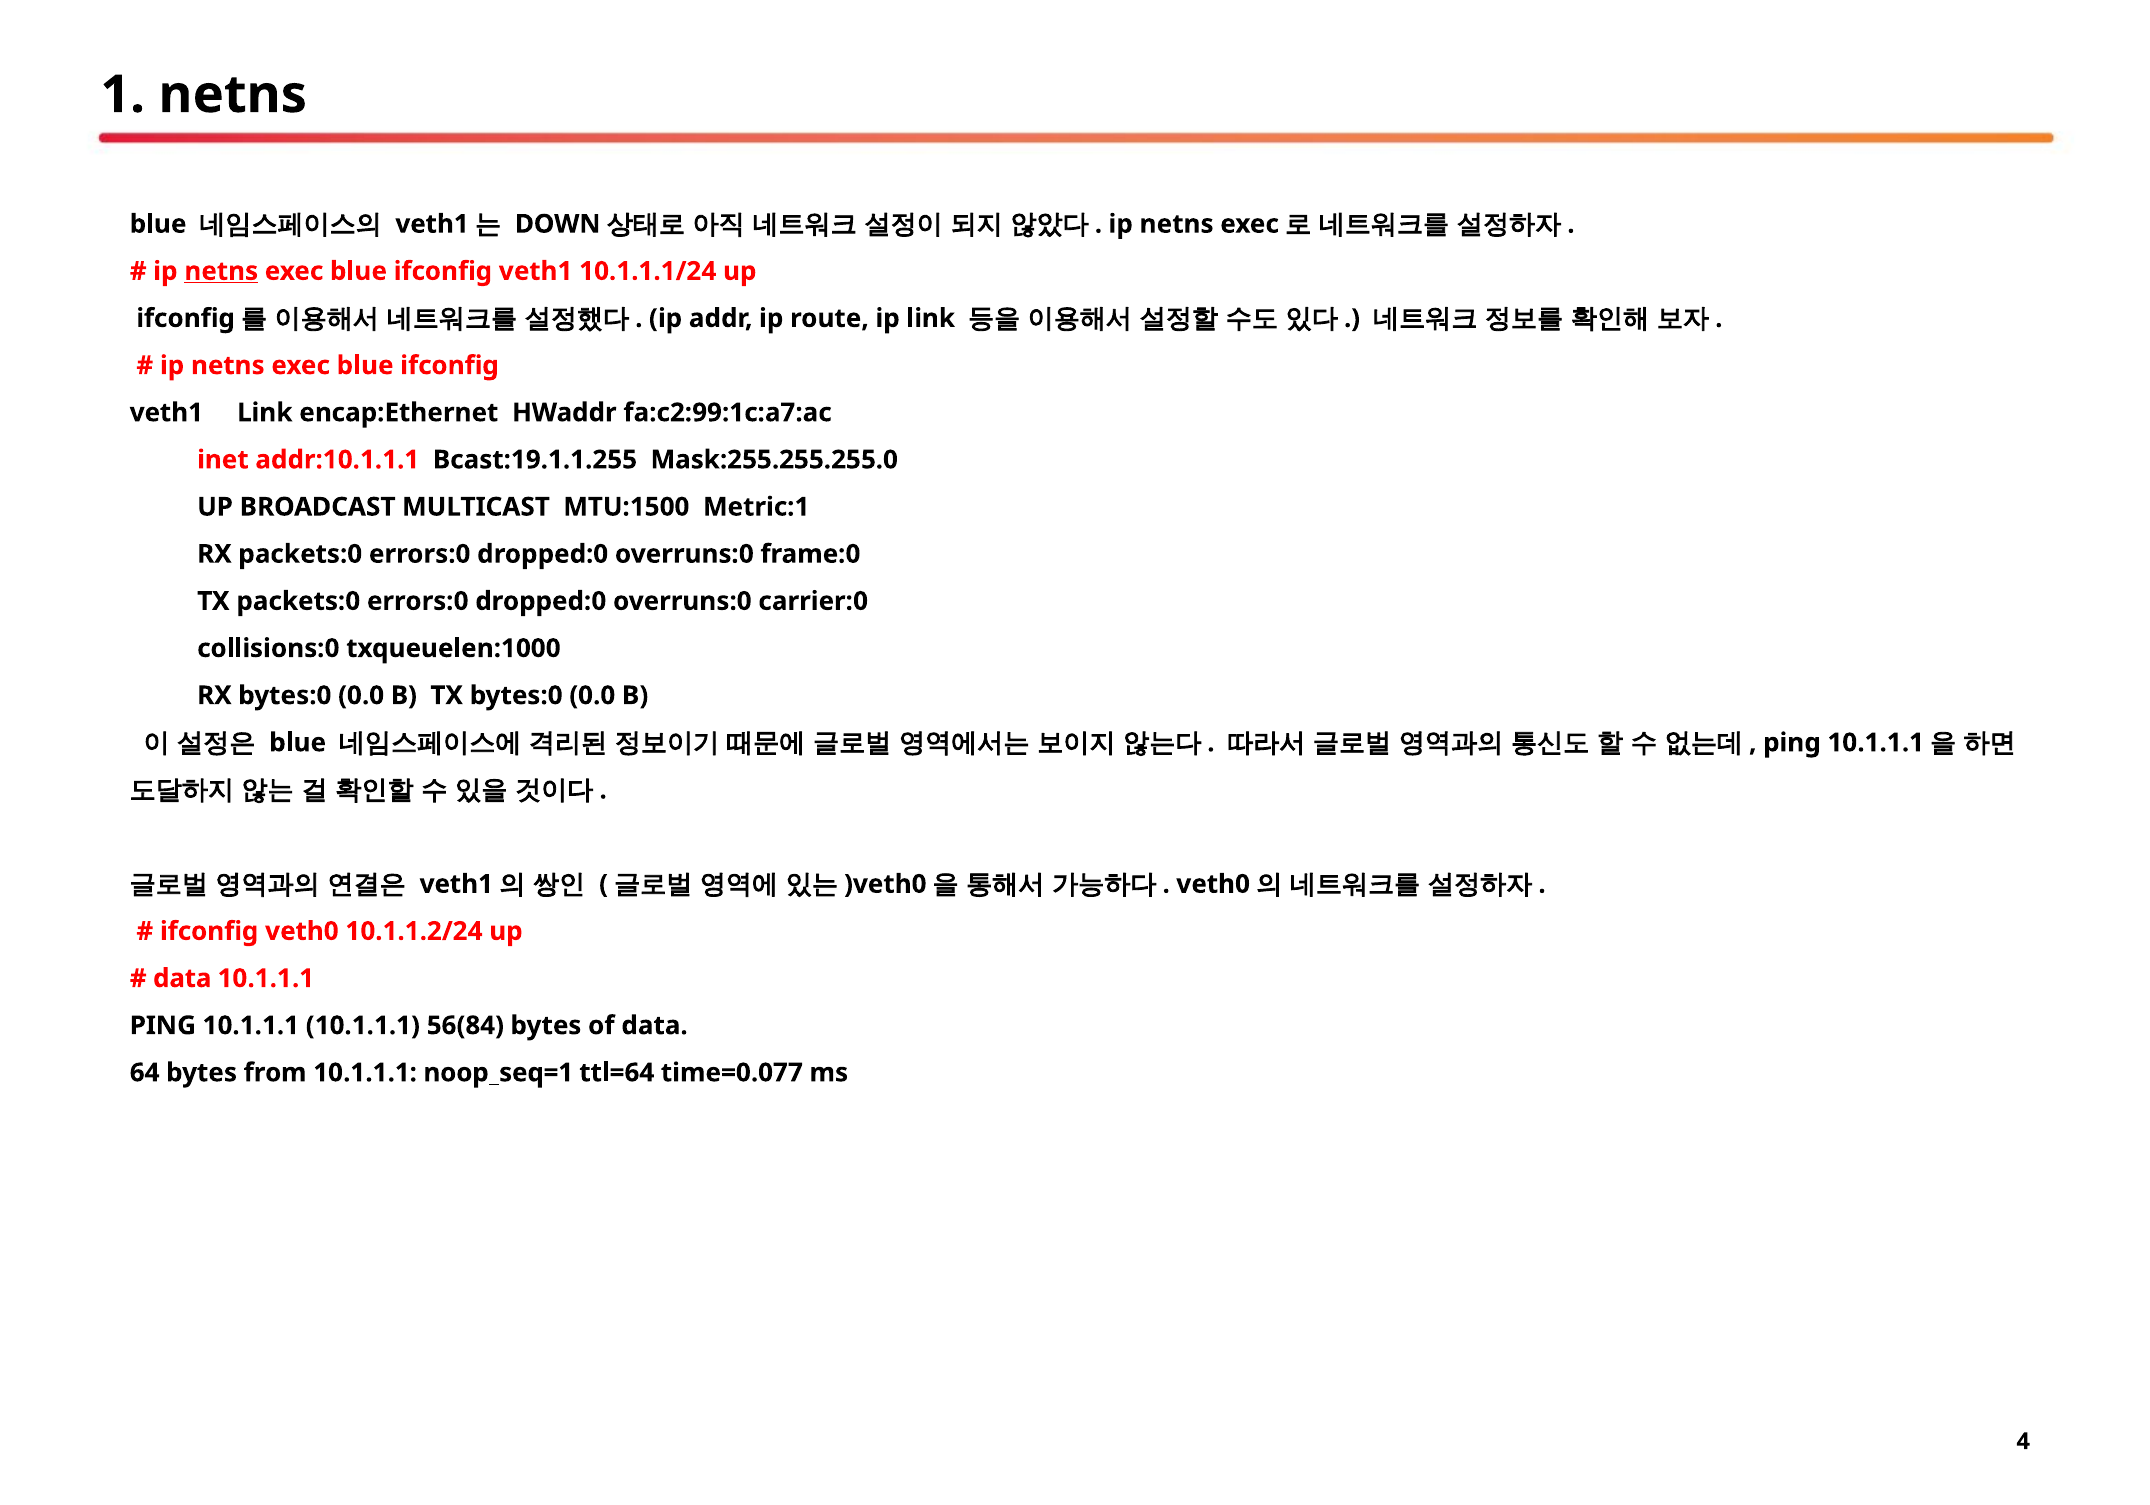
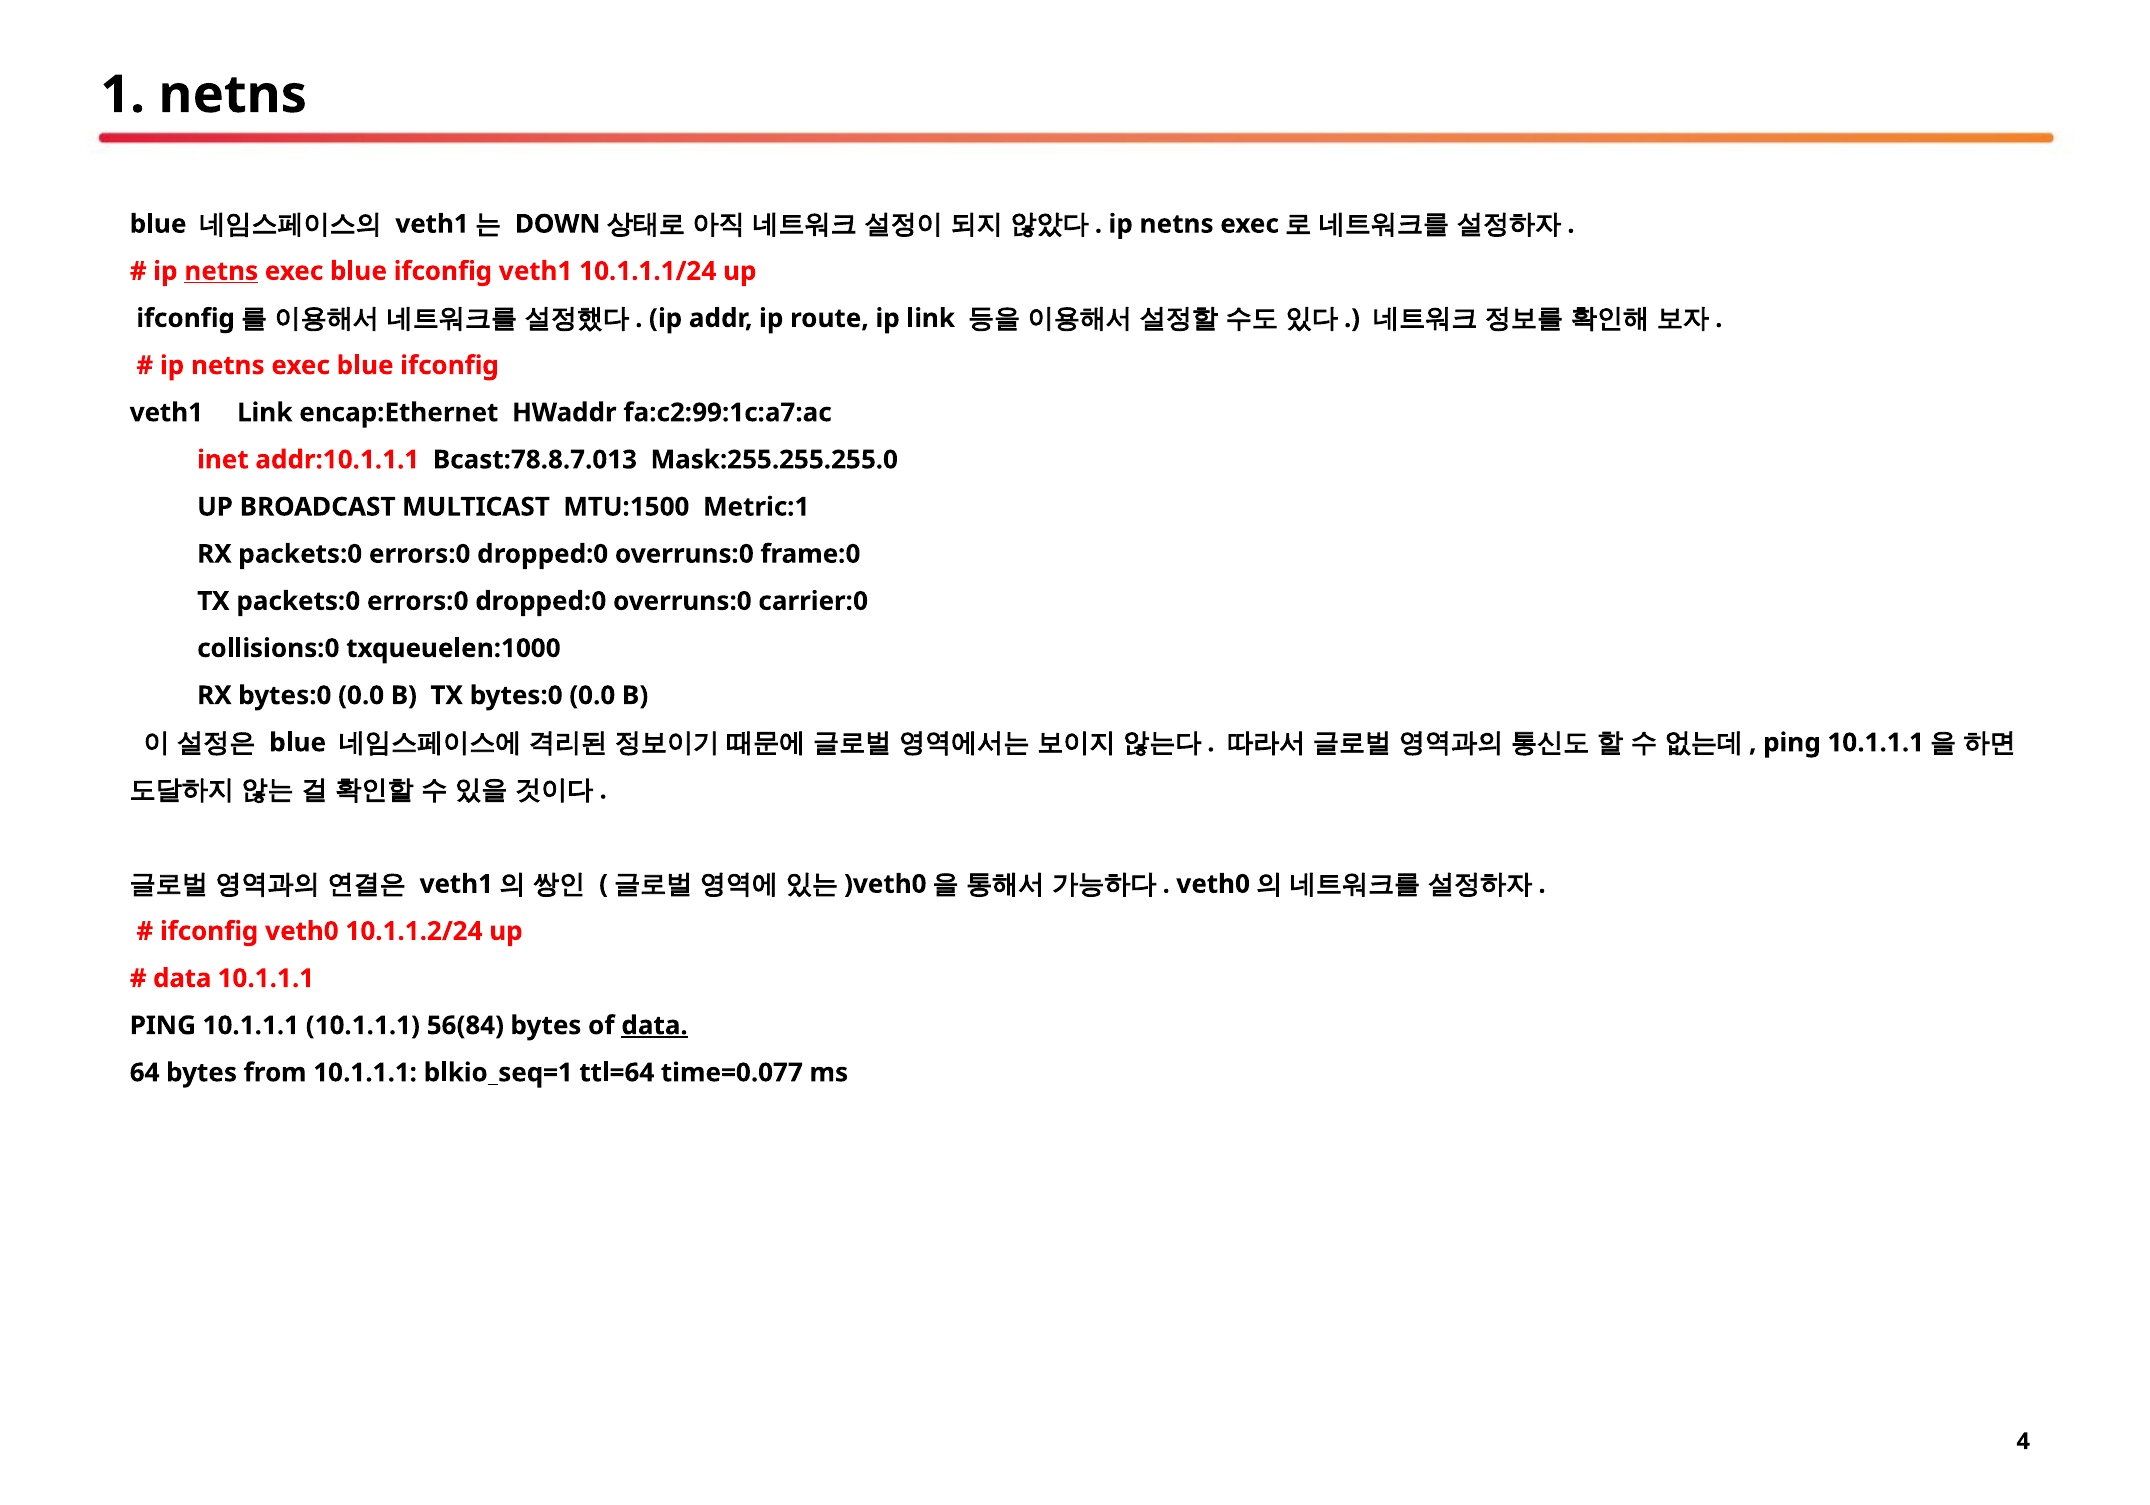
Bcast:19.1.1.255: Bcast:19.1.1.255 -> Bcast:78.8.7.013
data at (655, 1026) underline: none -> present
noop_seq=1: noop_seq=1 -> blkio_seq=1
